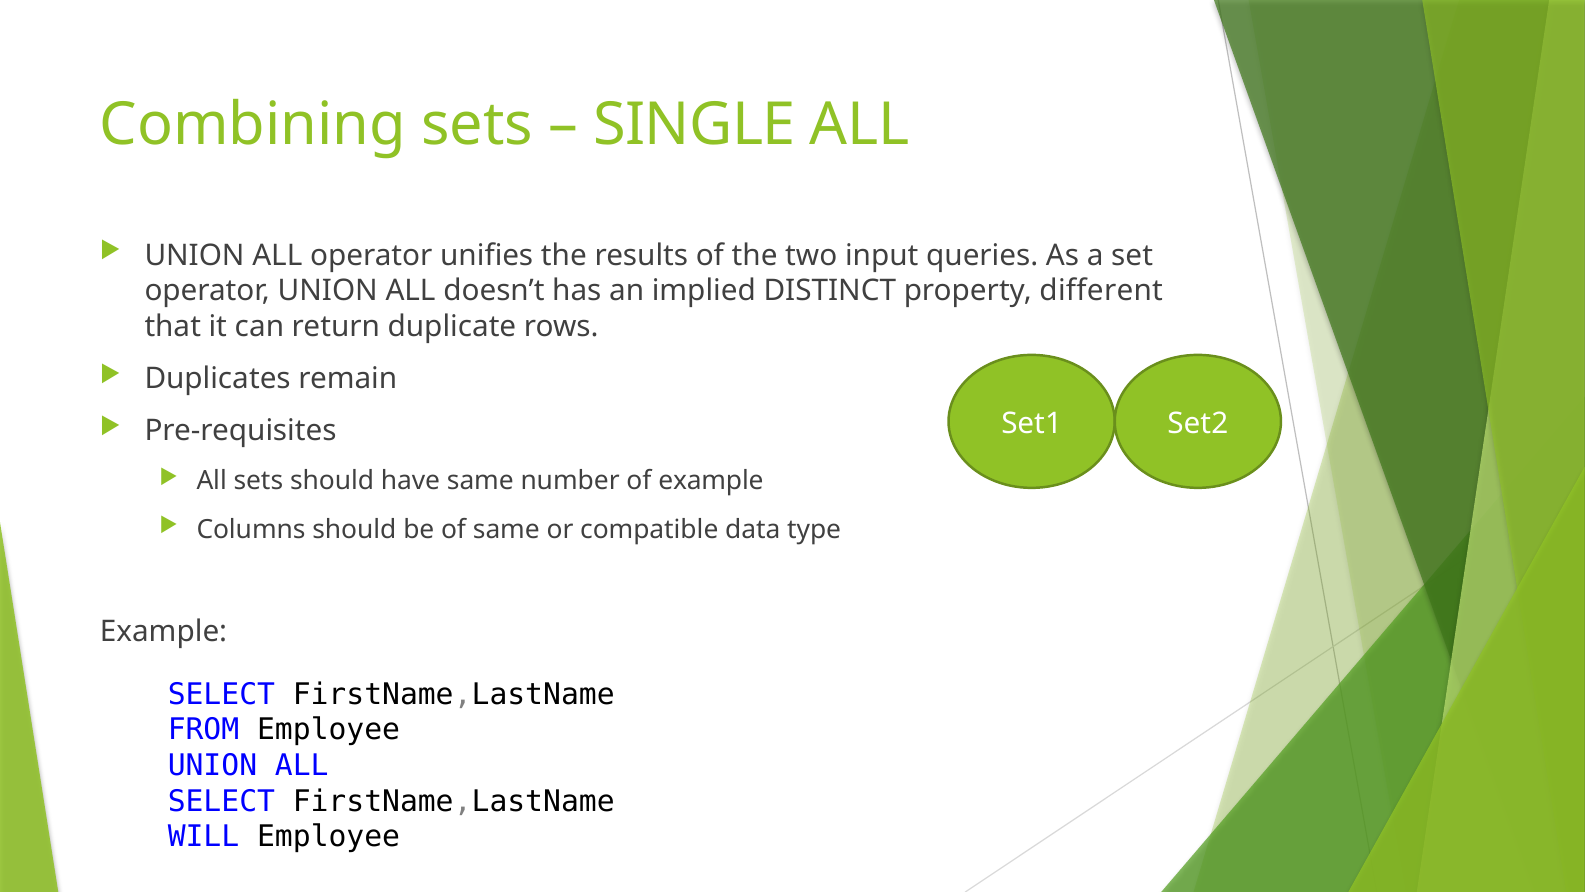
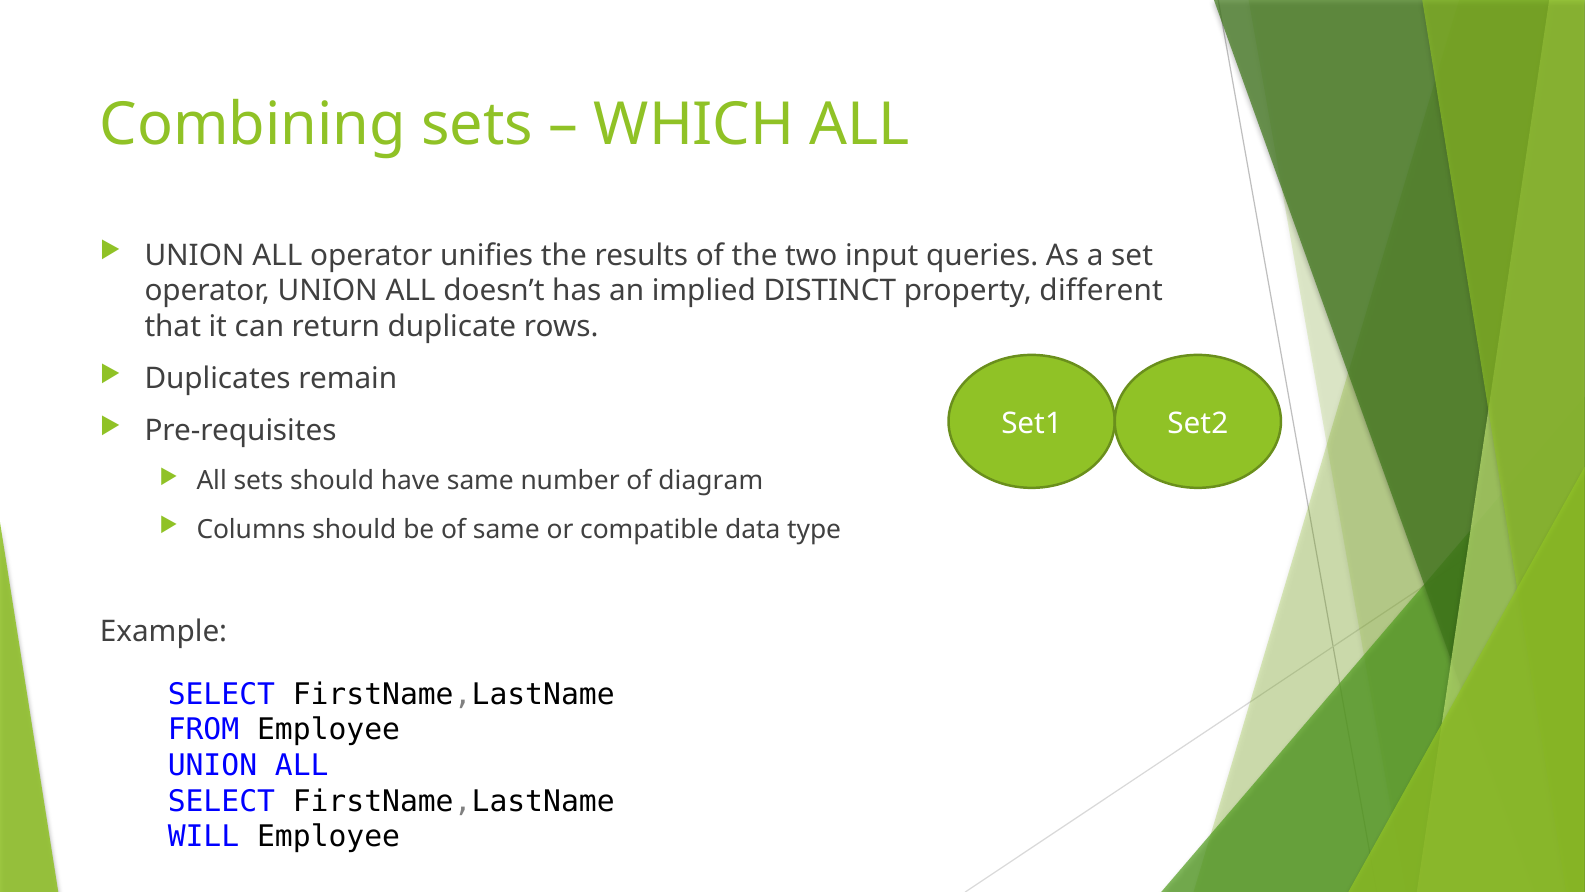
SINGLE: SINGLE -> WHICH
of example: example -> diagram
